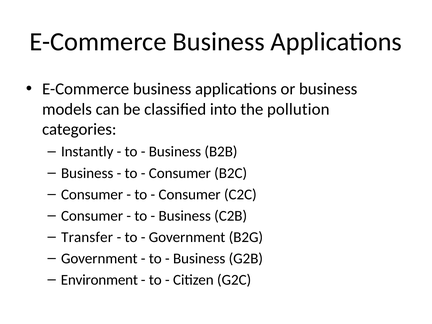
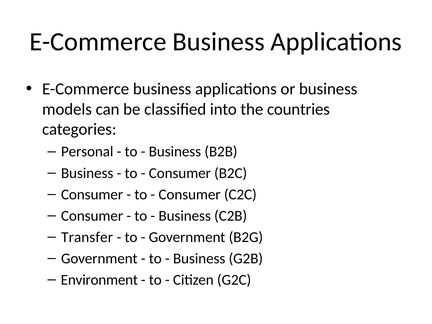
pollution: pollution -> countries
Instantly: Instantly -> Personal
